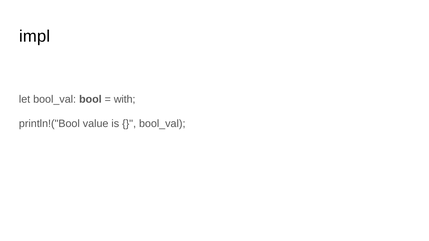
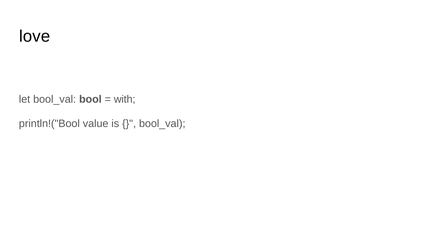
impl: impl -> love
